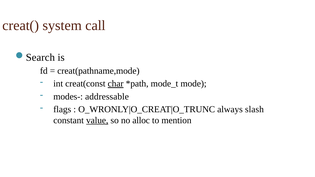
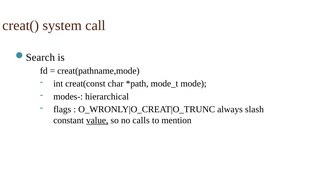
char underline: present -> none
addressable: addressable -> hierarchical
alloc: alloc -> calls
